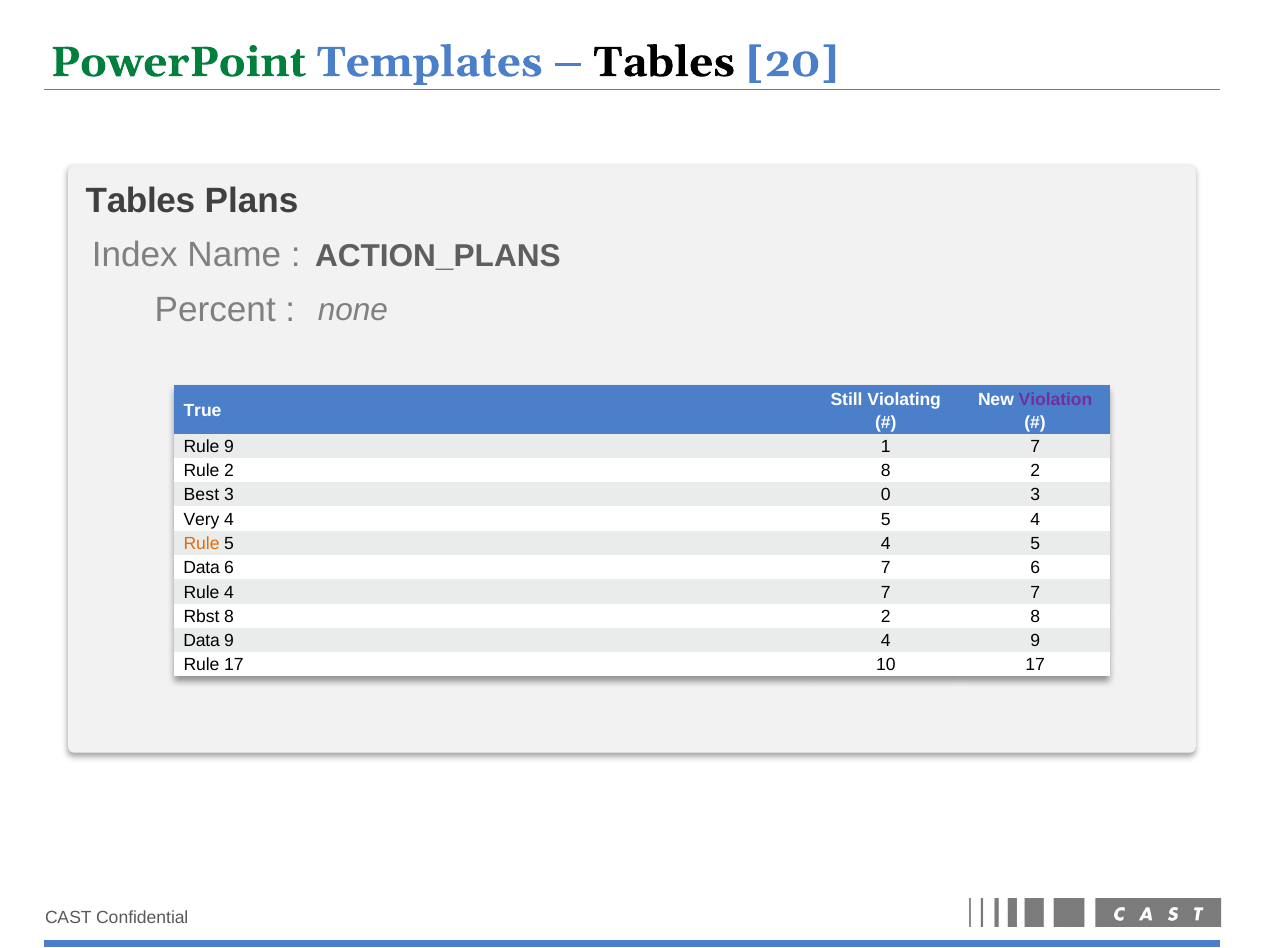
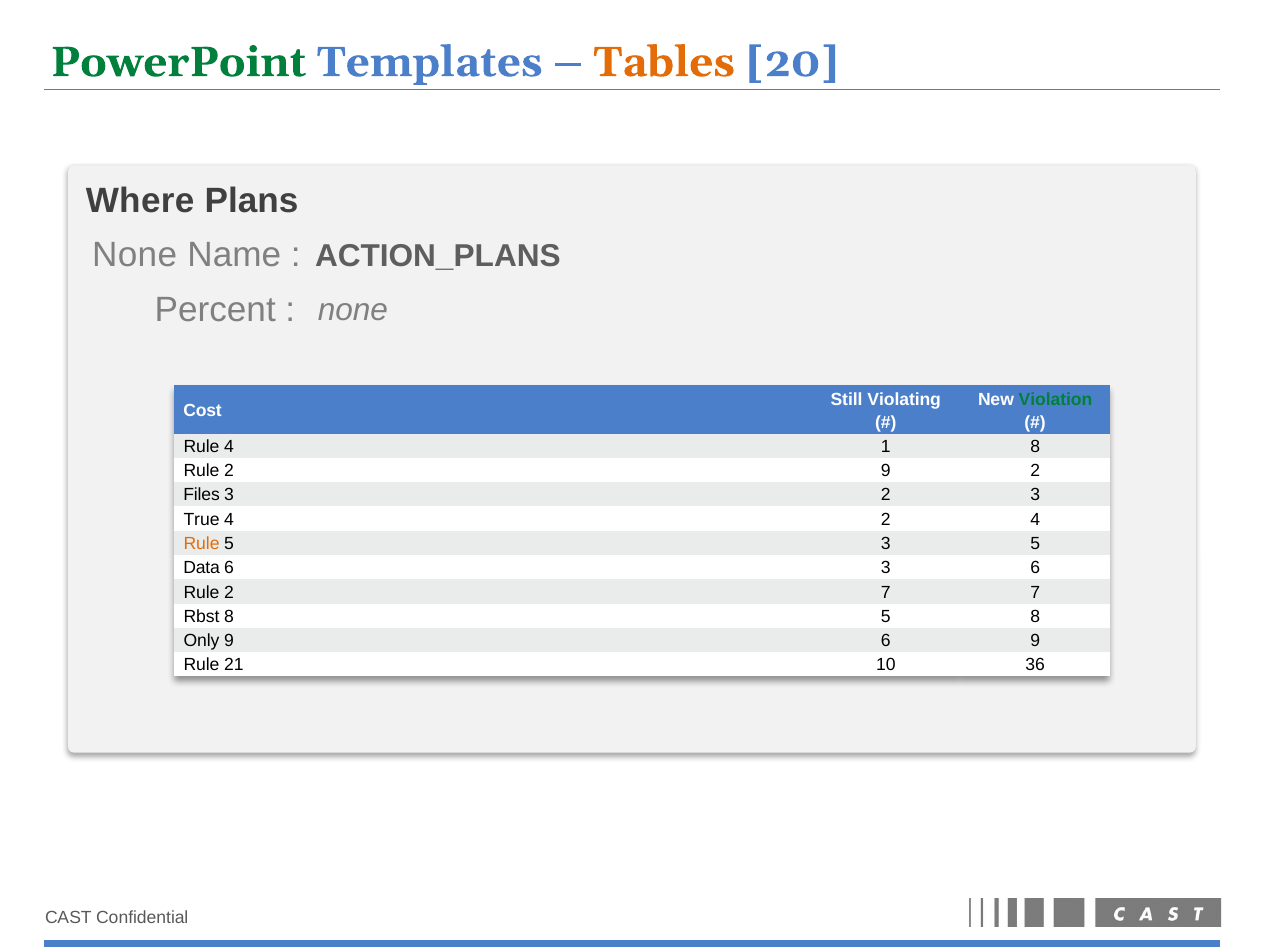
Tables at (664, 62) colour: black -> orange
Tables at (140, 201): Tables -> Where
Index at (135, 255): Index -> None
Violation colour: purple -> green
True: True -> Cost
Rule 9: 9 -> 4
1 7: 7 -> 8
Rule 2 8: 8 -> 9
Best: Best -> Files
3 0: 0 -> 2
Very: Very -> True
5 at (886, 519): 5 -> 2
4 at (886, 544): 4 -> 3
6 7: 7 -> 3
4 at (229, 592): 4 -> 2
2 at (886, 617): 2 -> 5
Data at (202, 641): Data -> Only
9 4: 4 -> 6
Rule 17: 17 -> 21
10 17: 17 -> 36
